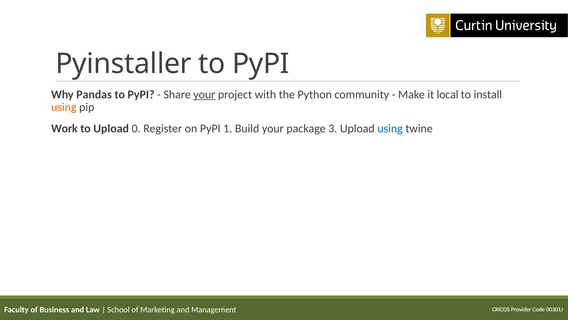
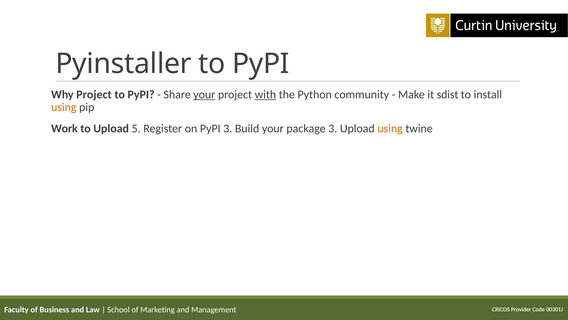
Why Pandas: Pandas -> Project
with underline: none -> present
local: local -> sdist
0: 0 -> 5
PyPI 1: 1 -> 3
using at (390, 128) colour: blue -> orange
